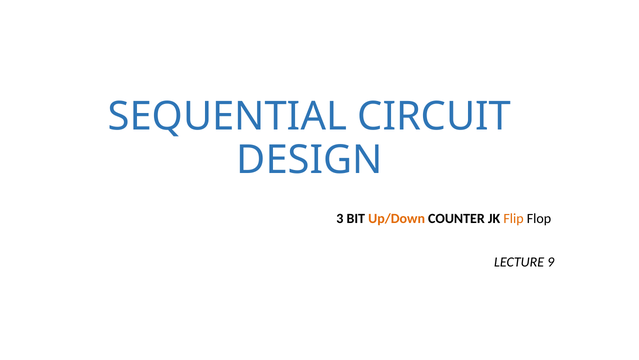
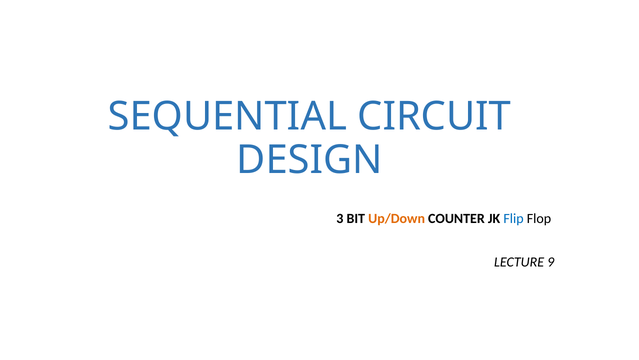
Flip colour: orange -> blue
